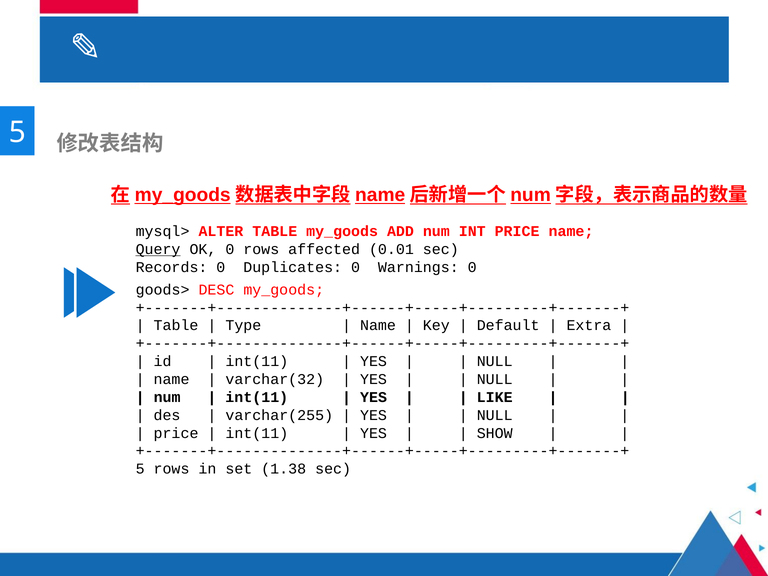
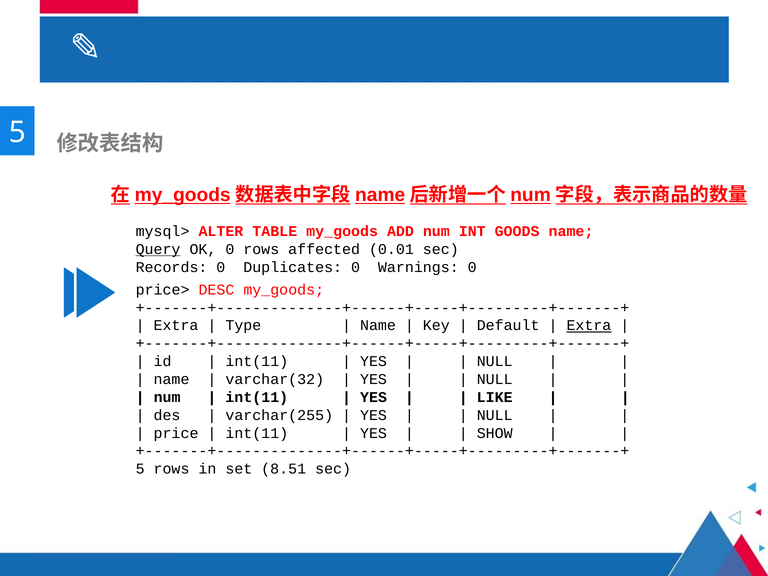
INT PRICE: PRICE -> GOODS
goods>: goods> -> price>
Table at (176, 326): Table -> Extra
Extra at (589, 326) underline: none -> present
1.38: 1.38 -> 8.51
